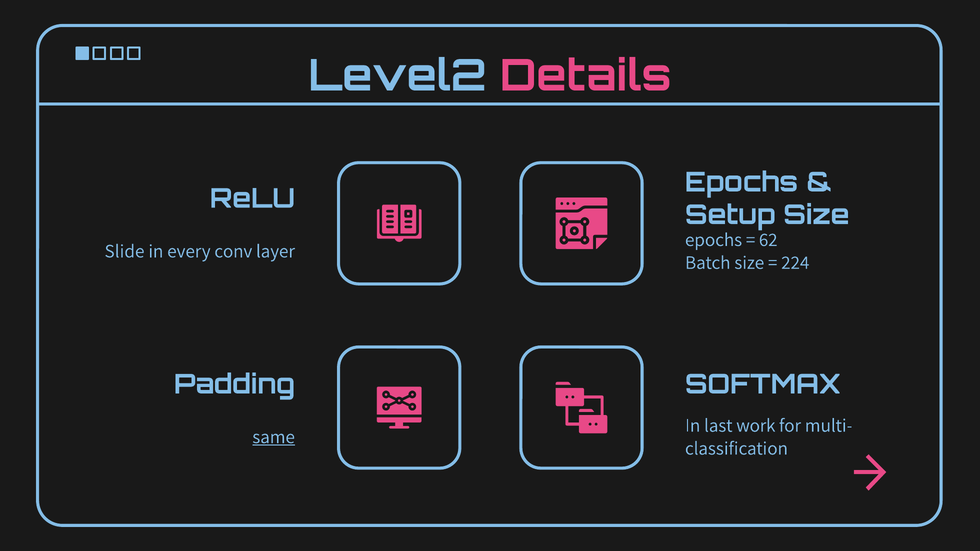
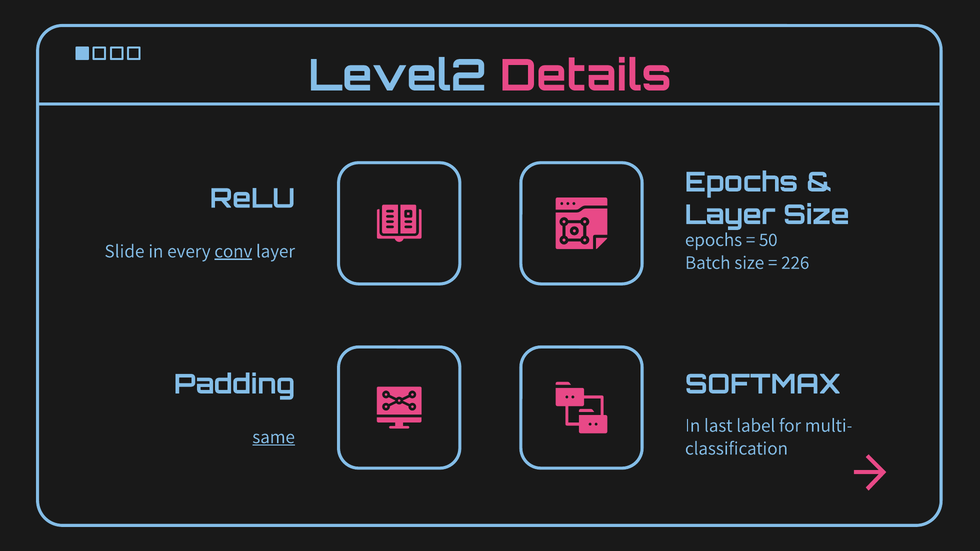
Setup at (730, 215): Setup -> Layer
62: 62 -> 50
conv underline: none -> present
224: 224 -> 226
work: work -> label
